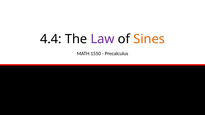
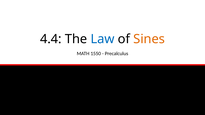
Law colour: purple -> blue
